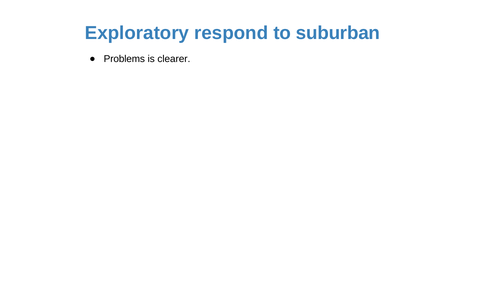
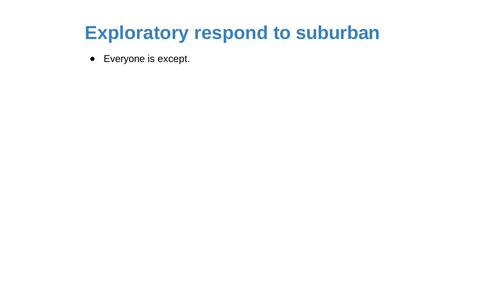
Problems: Problems -> Everyone
clearer: clearer -> except
